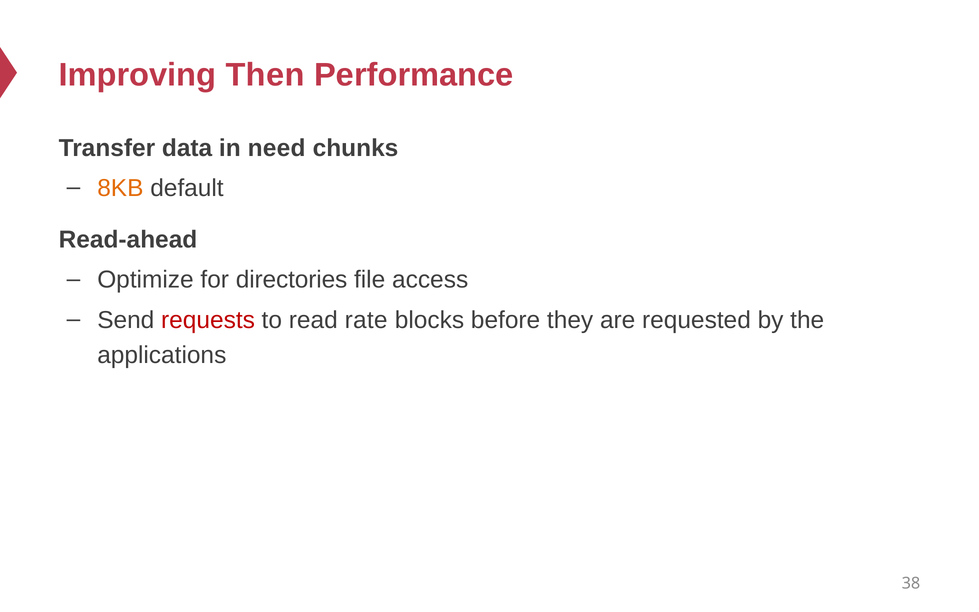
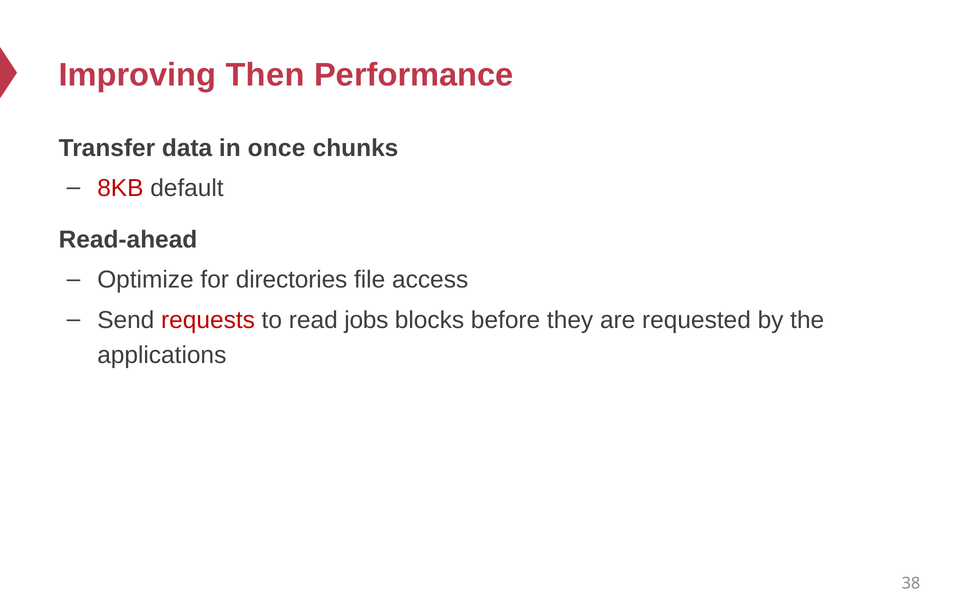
need: need -> once
8KB colour: orange -> red
rate: rate -> jobs
